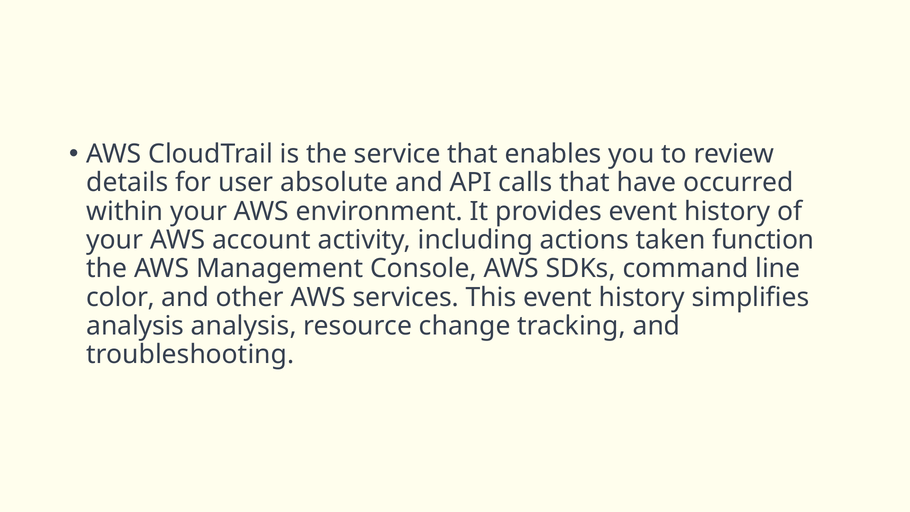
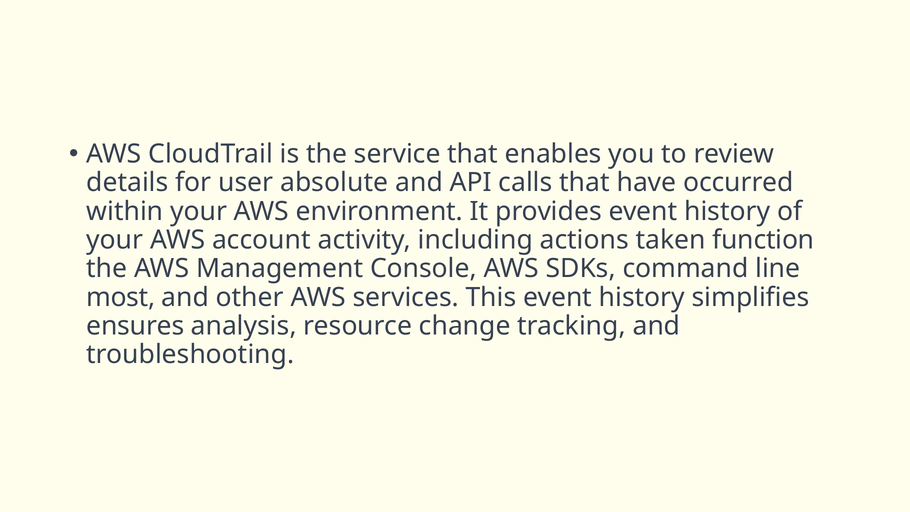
color: color -> most
analysis at (135, 326): analysis -> ensures
